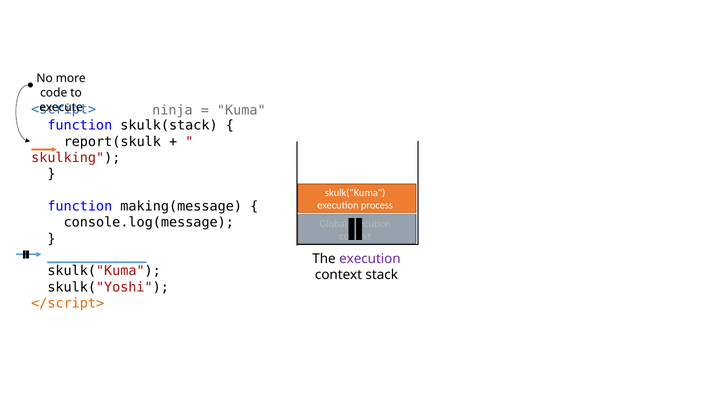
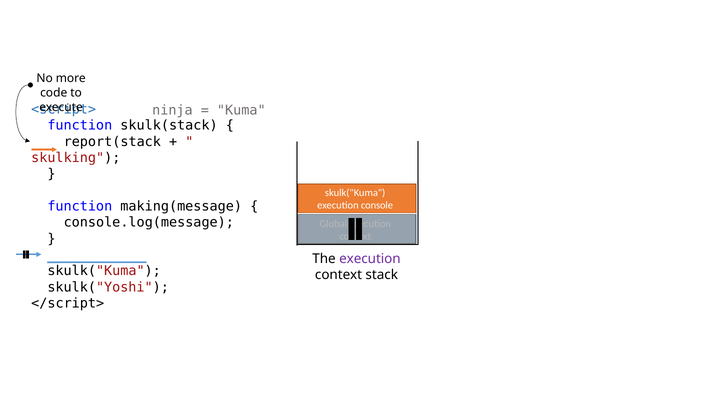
report(skulk: report(skulk -> report(stack
process: process -> console
</script> colour: orange -> black
